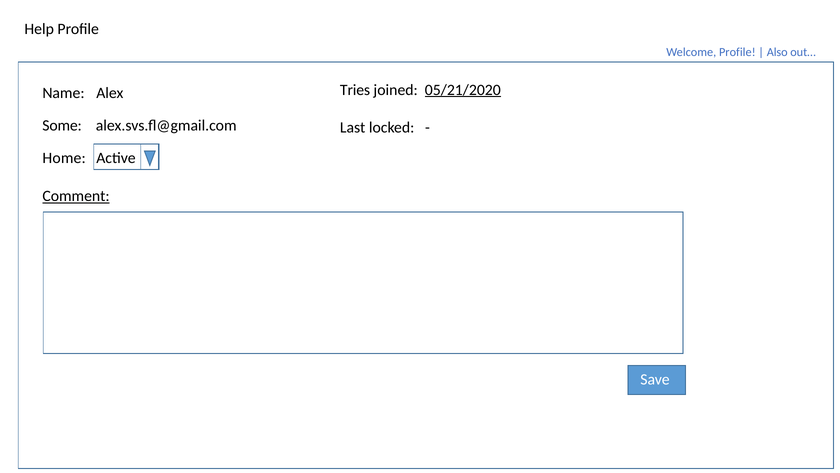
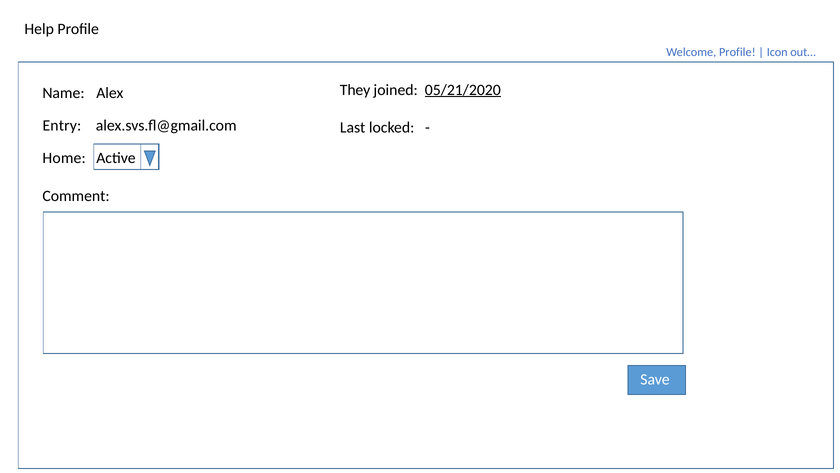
Also: Also -> Icon
Tries: Tries -> They
Some: Some -> Entry
Comment underline: present -> none
